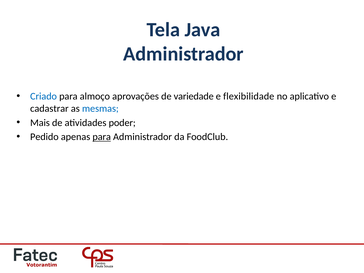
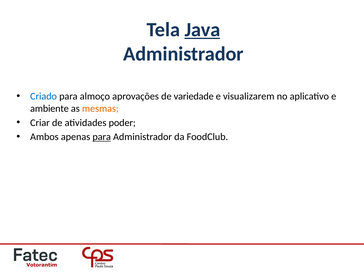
Java underline: none -> present
flexibilidade: flexibilidade -> visualizarem
cadastrar: cadastrar -> ambiente
mesmas colour: blue -> orange
Mais: Mais -> Criar
Pedido: Pedido -> Ambos
